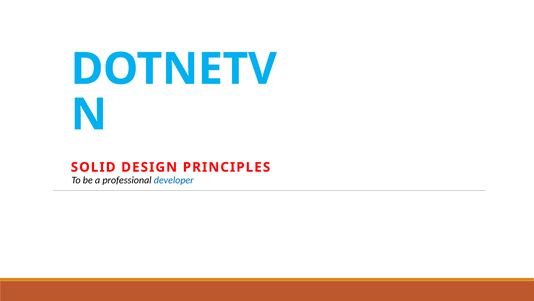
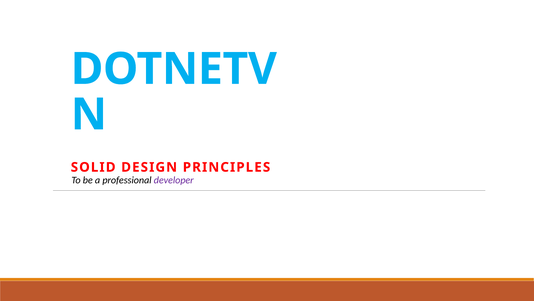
developer colour: blue -> purple
